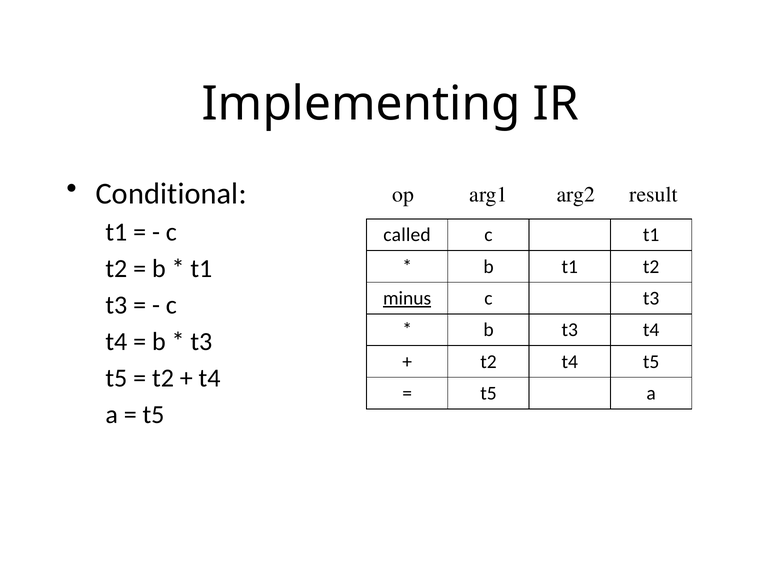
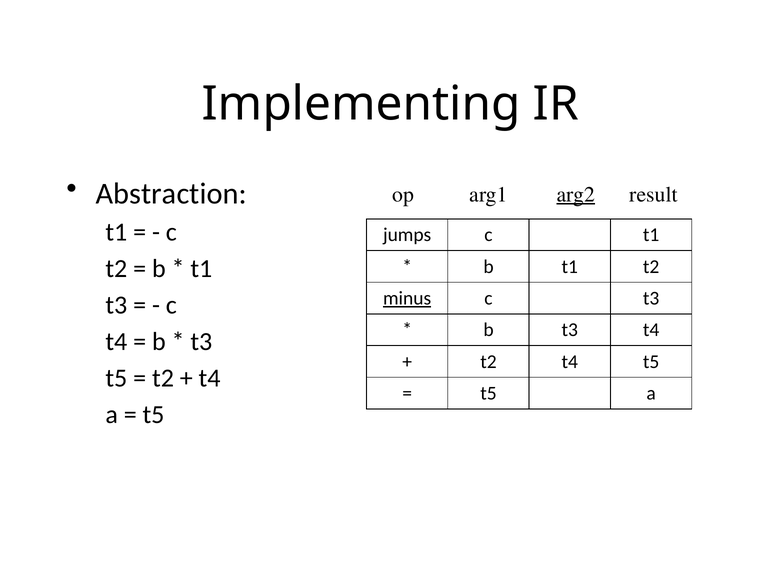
Conditional: Conditional -> Abstraction
arg2 underline: none -> present
called: called -> jumps
